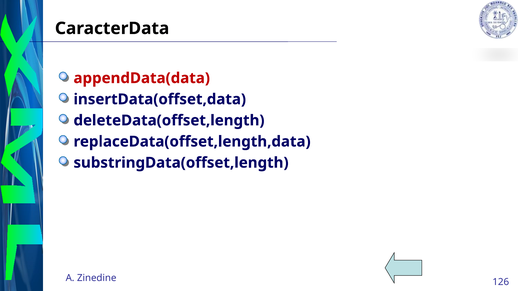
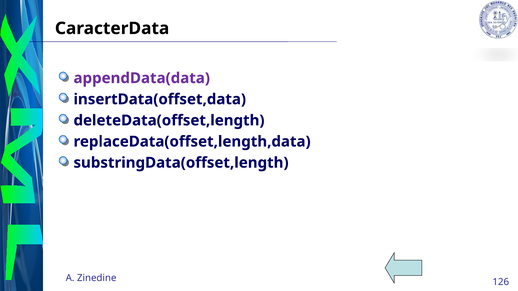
appendData(data colour: red -> purple
